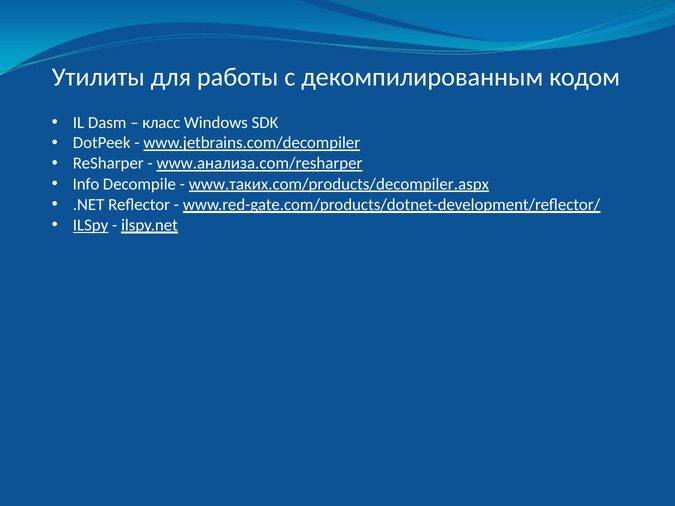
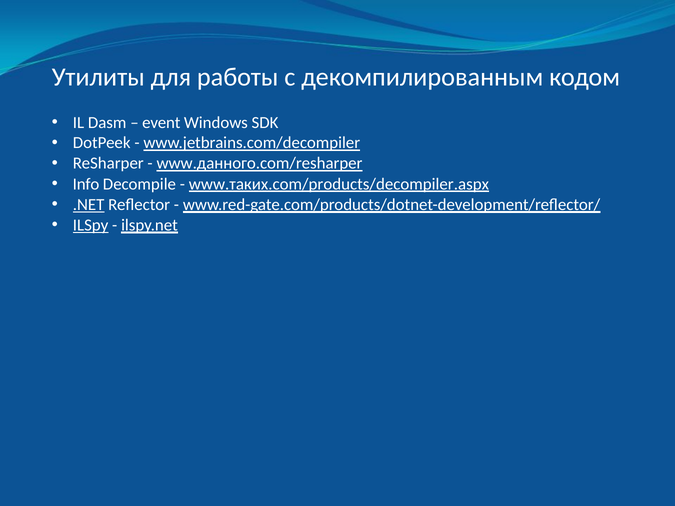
класс: класс -> event
www.анализа.com/resharper: www.анализа.com/resharper -> www.данного.com/resharper
.NET underline: none -> present
